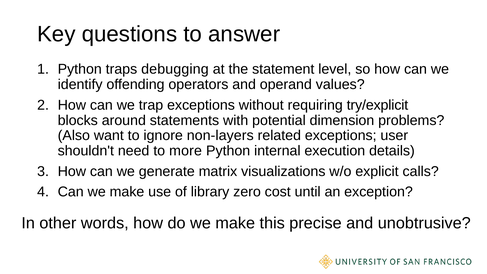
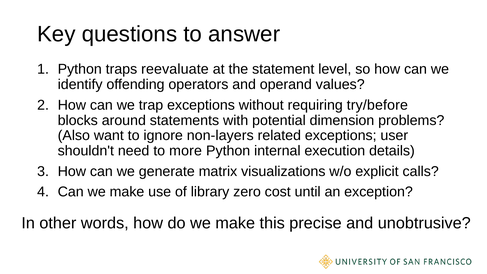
debugging: debugging -> reevaluate
try/explicit: try/explicit -> try/before
